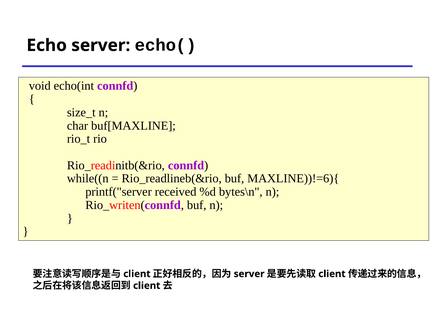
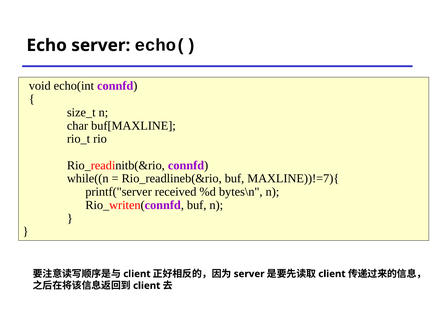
MAXLINE))!=6){: MAXLINE))!=6){ -> MAXLINE))!=7){
